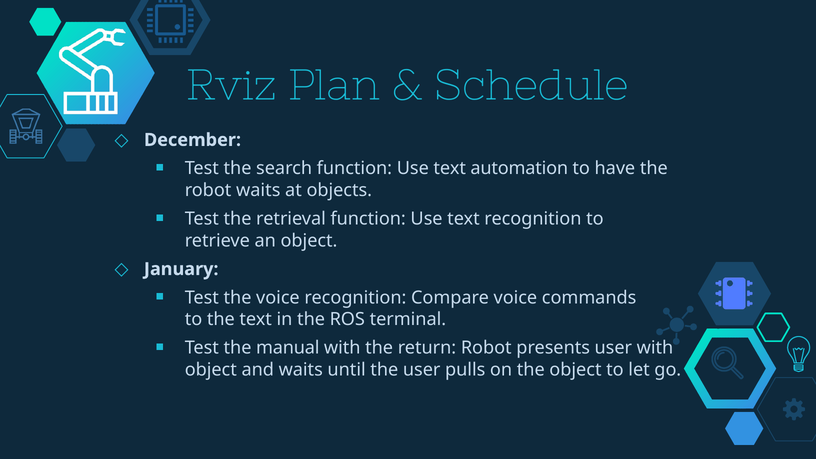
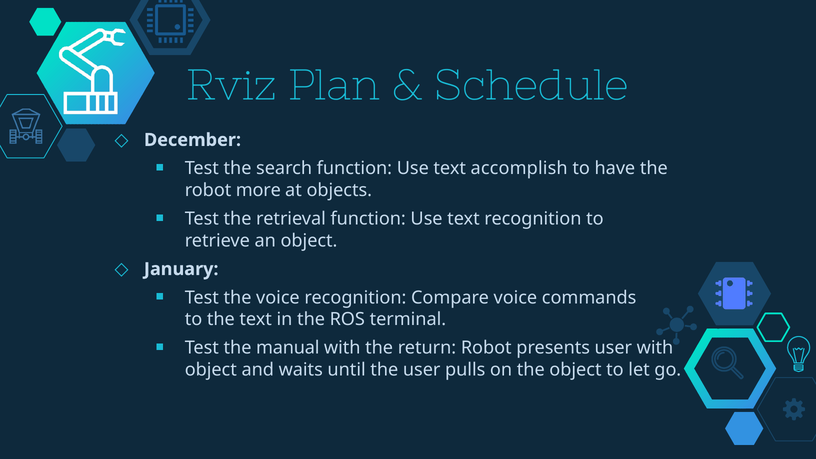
automation: automation -> accomplish
robot waits: waits -> more
